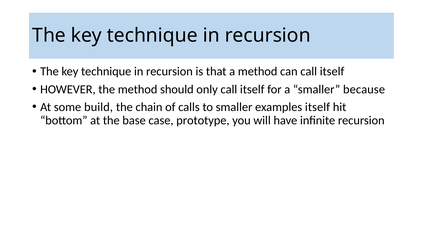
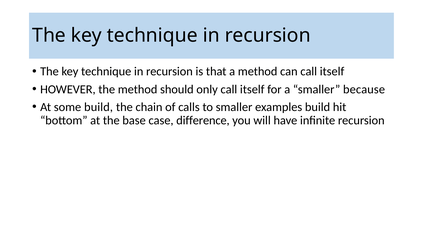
examples itself: itself -> build
prototype: prototype -> difference
